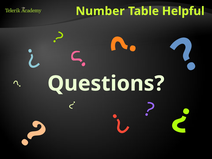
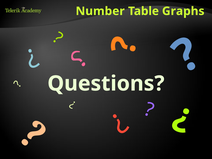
Helpful: Helpful -> Graphs
